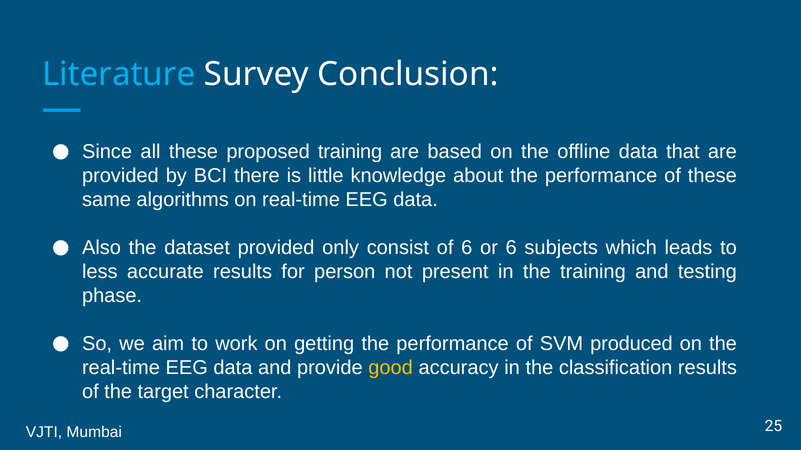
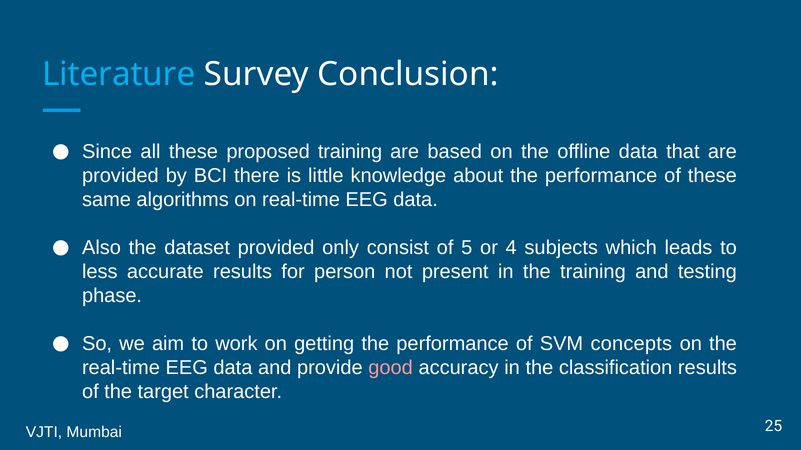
of 6: 6 -> 5
or 6: 6 -> 4
produced: produced -> concepts
good colour: yellow -> pink
